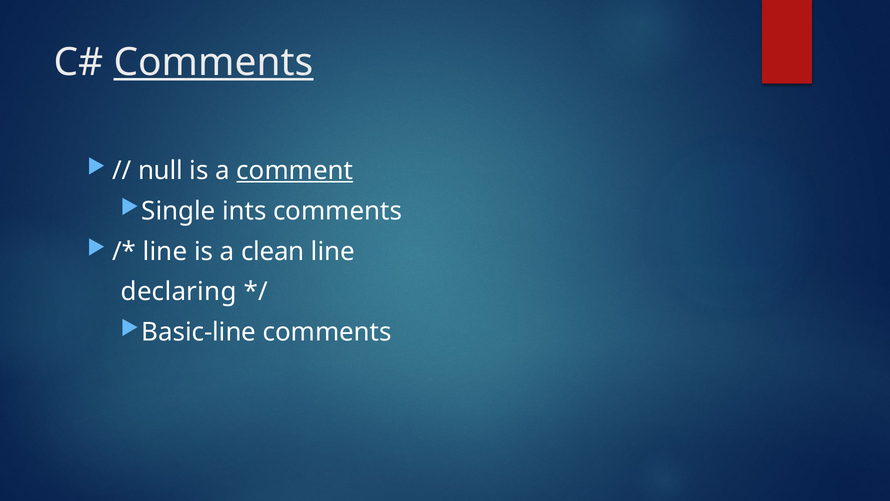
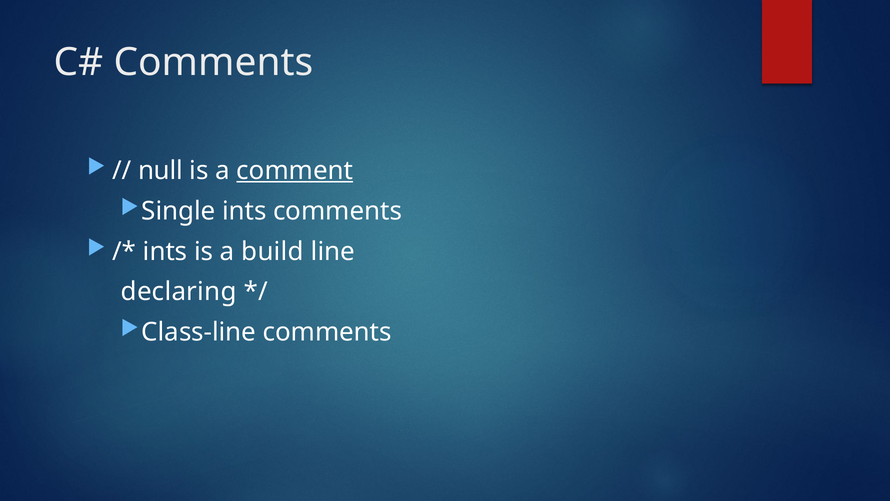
Comments at (214, 62) underline: present -> none
line at (165, 251): line -> ints
clean: clean -> build
Basic-line: Basic-line -> Class-line
